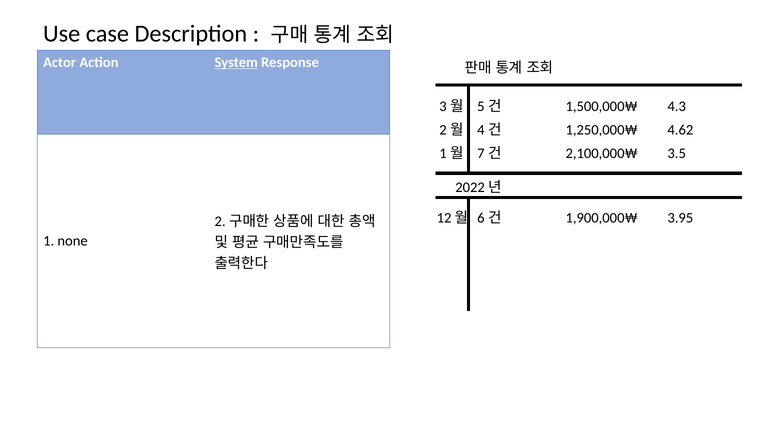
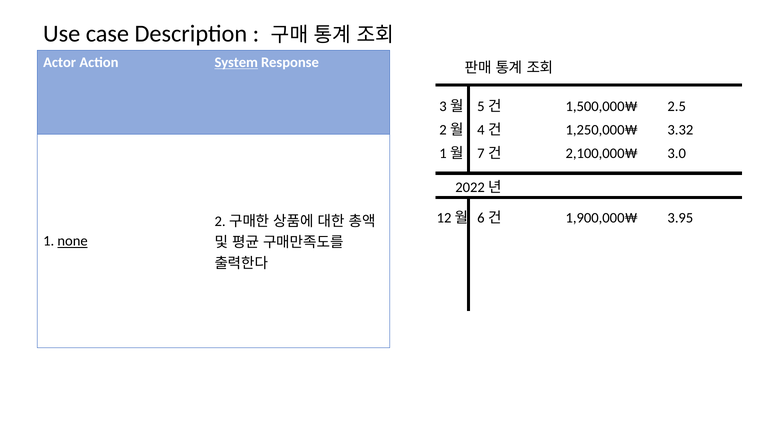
4.3: 4.3 -> 2.5
4.62: 4.62 -> 3.32
3.5: 3.5 -> 3.0
none underline: none -> present
